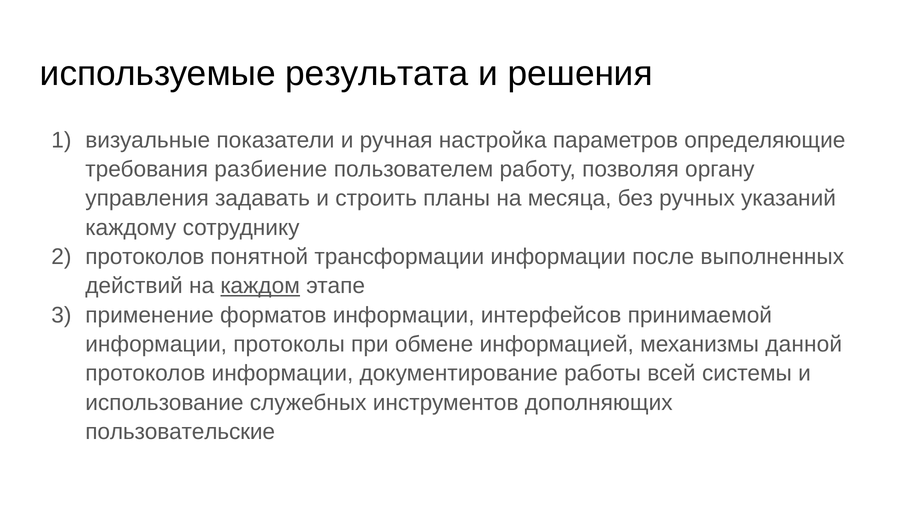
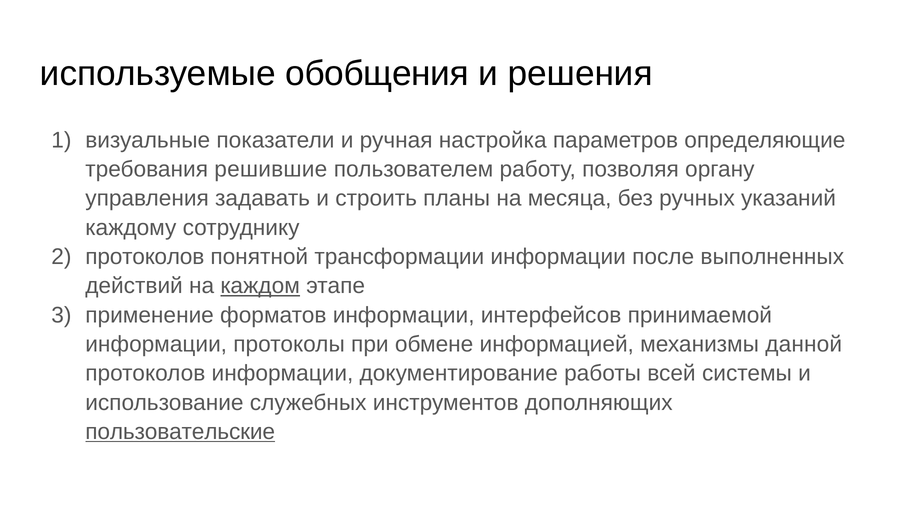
результата: результата -> обобщения
разбиение: разбиение -> решившие
пользовательские underline: none -> present
